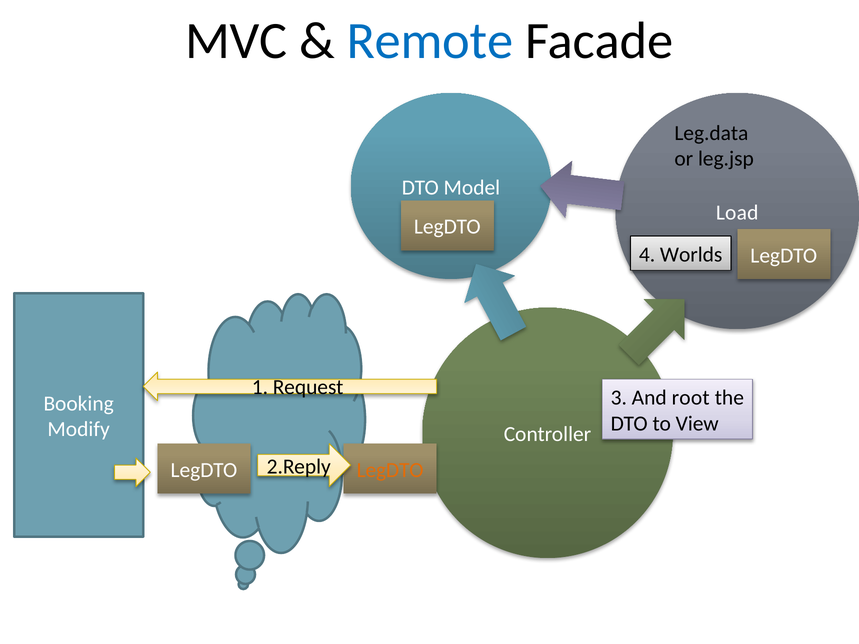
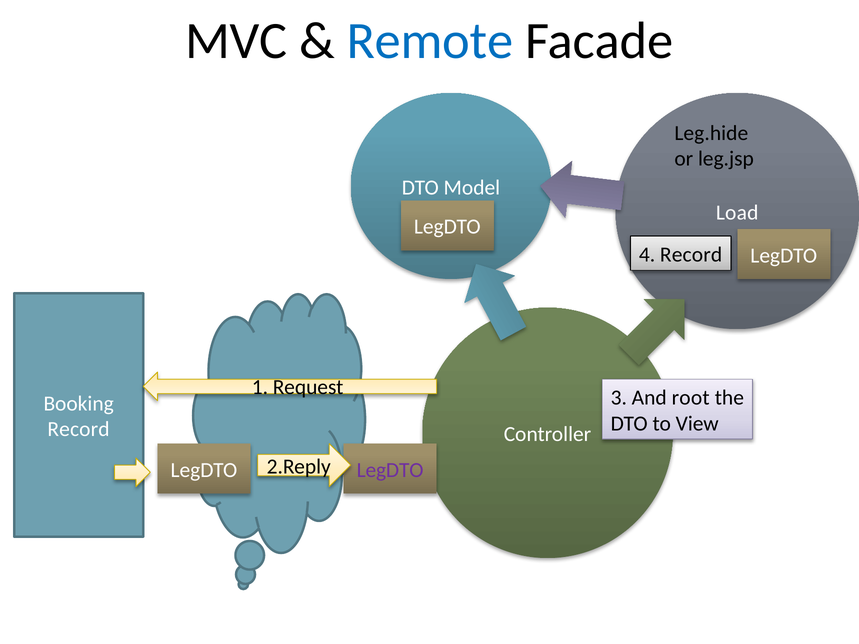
Leg.data: Leg.data -> Leg.hide
4 Worlds: Worlds -> Record
Modify at (79, 430): Modify -> Record
LegDTO at (390, 470) colour: orange -> purple
